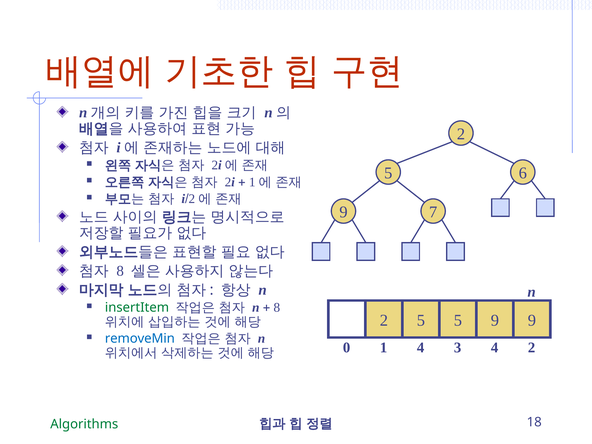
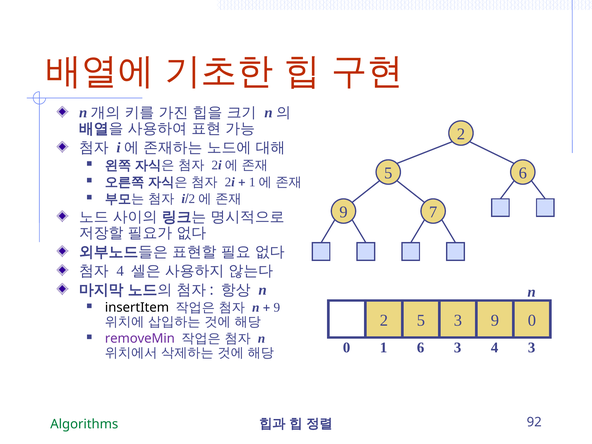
8 at (120, 271): 8 -> 4
insertItem colour: green -> black
8 at (277, 308): 8 -> 9
5 5: 5 -> 3
9 9: 9 -> 0
removeMin colour: blue -> purple
1 4: 4 -> 6
4 2: 2 -> 3
18: 18 -> 92
